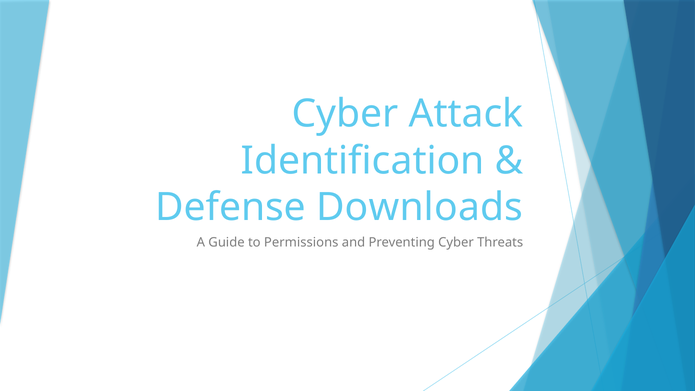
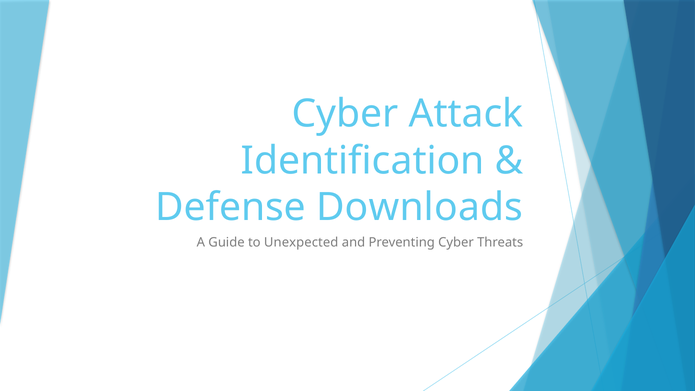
Permissions: Permissions -> Unexpected
